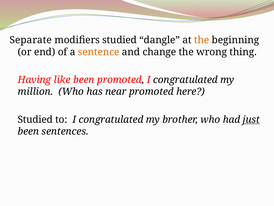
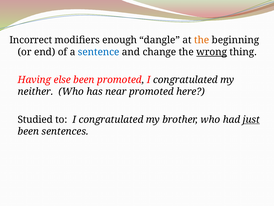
Separate: Separate -> Incorrect
modifiers studied: studied -> enough
sentence colour: orange -> blue
wrong underline: none -> present
like: like -> else
million: million -> neither
